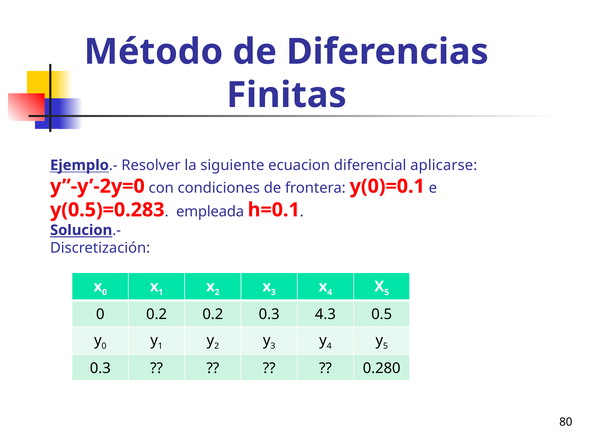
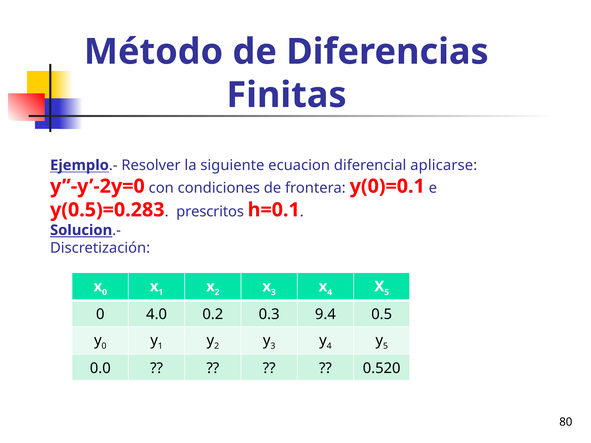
empleada: empleada -> prescritos
0 0.2: 0.2 -> 4.0
4.3: 4.3 -> 9.4
0.3 at (100, 368): 0.3 -> 0.0
0.280: 0.280 -> 0.520
